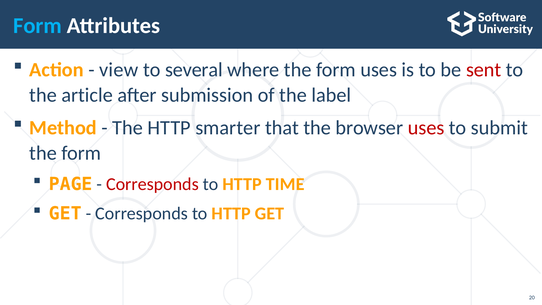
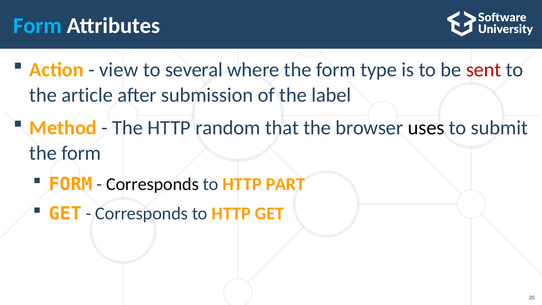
form uses: uses -> type
smarter: smarter -> random
uses at (426, 128) colour: red -> black
PAGE at (71, 184): PAGE -> FORM
Corresponds at (152, 184) colour: red -> black
TIME: TIME -> PART
